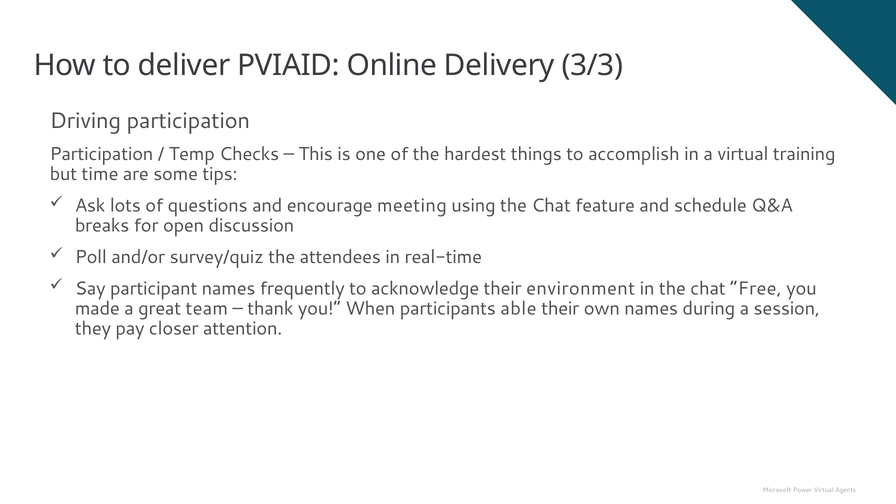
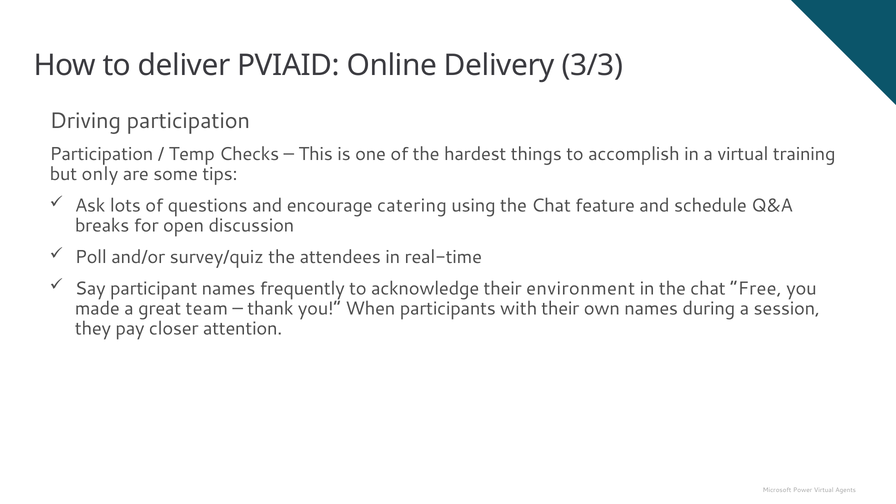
time: time -> only
meeting: meeting -> catering
able: able -> with
